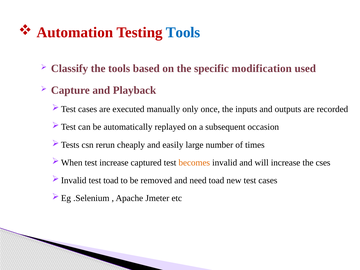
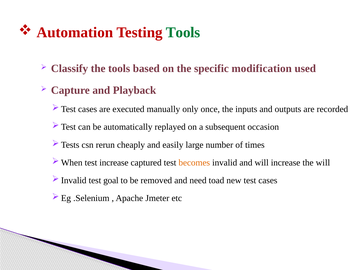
Tools at (183, 33) colour: blue -> green
the cses: cses -> will
test toad: toad -> goal
